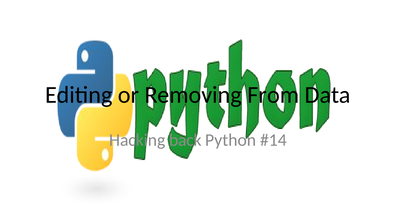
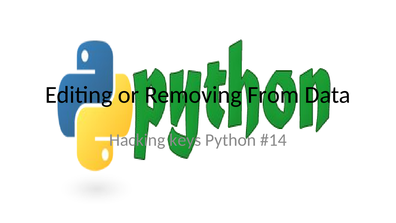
back: back -> keys
